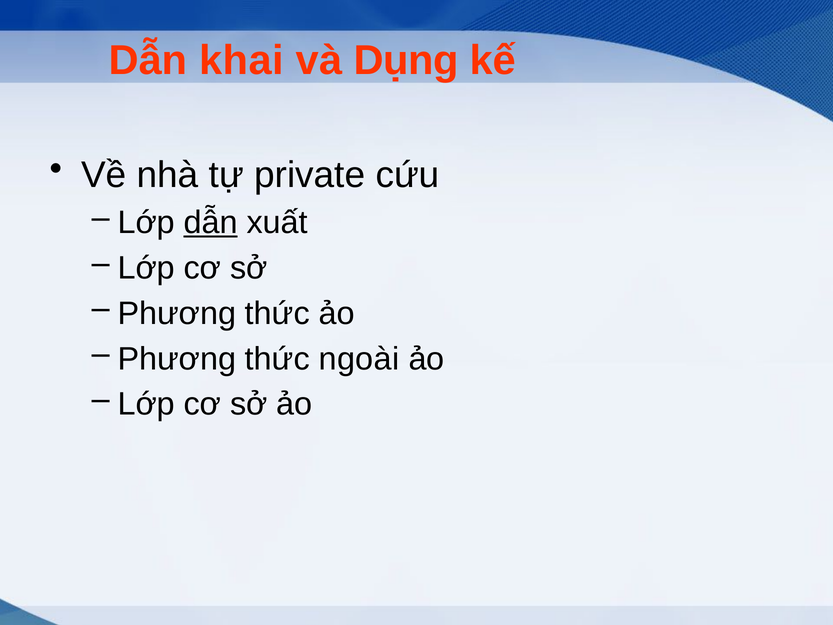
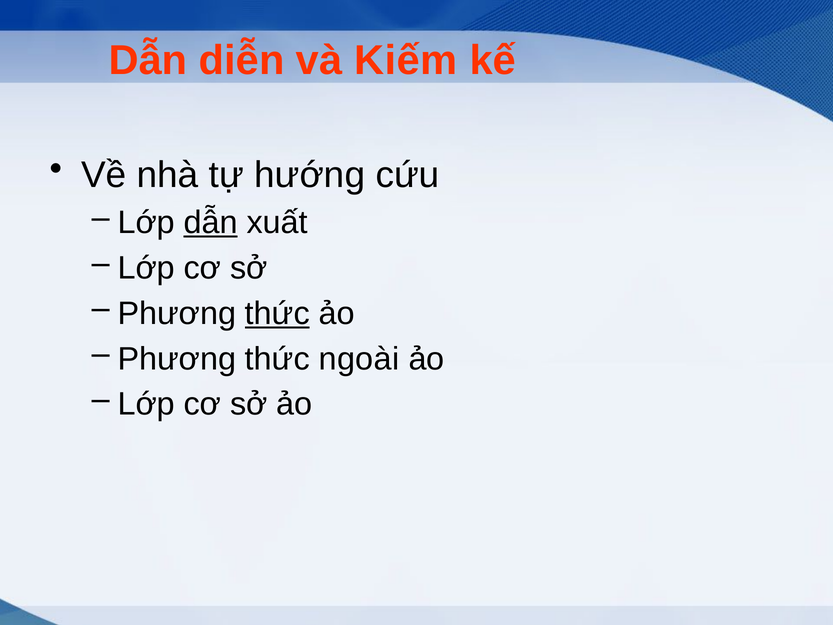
khai: khai -> diễn
Dụng: Dụng -> Kiếm
private: private -> hướng
thức at (277, 313) underline: none -> present
